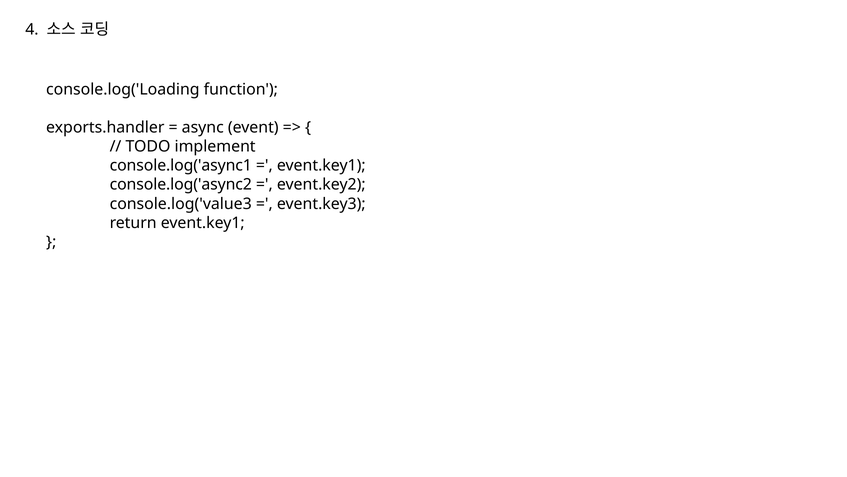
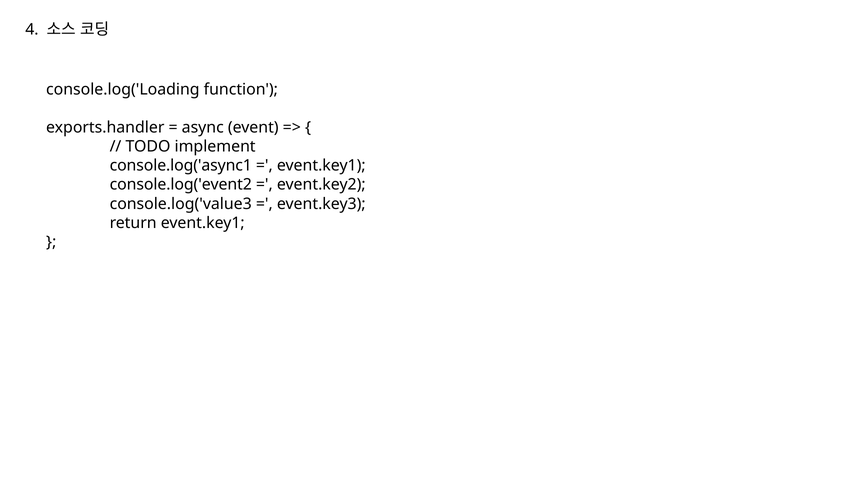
console.log('async2: console.log('async2 -> console.log('event2
